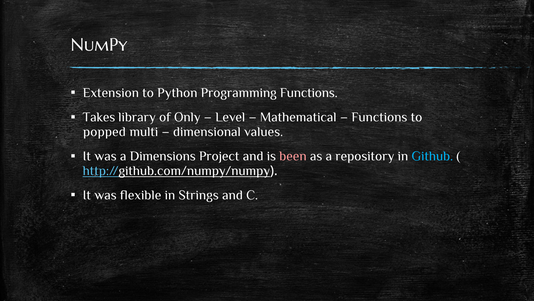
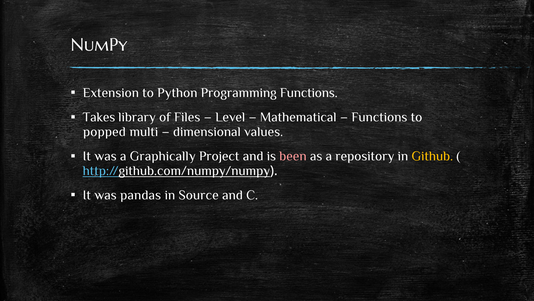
Only: Only -> Files
Dimensions: Dimensions -> Graphically
Github colour: light blue -> yellow
flexible: flexible -> pandas
Strings: Strings -> Source
